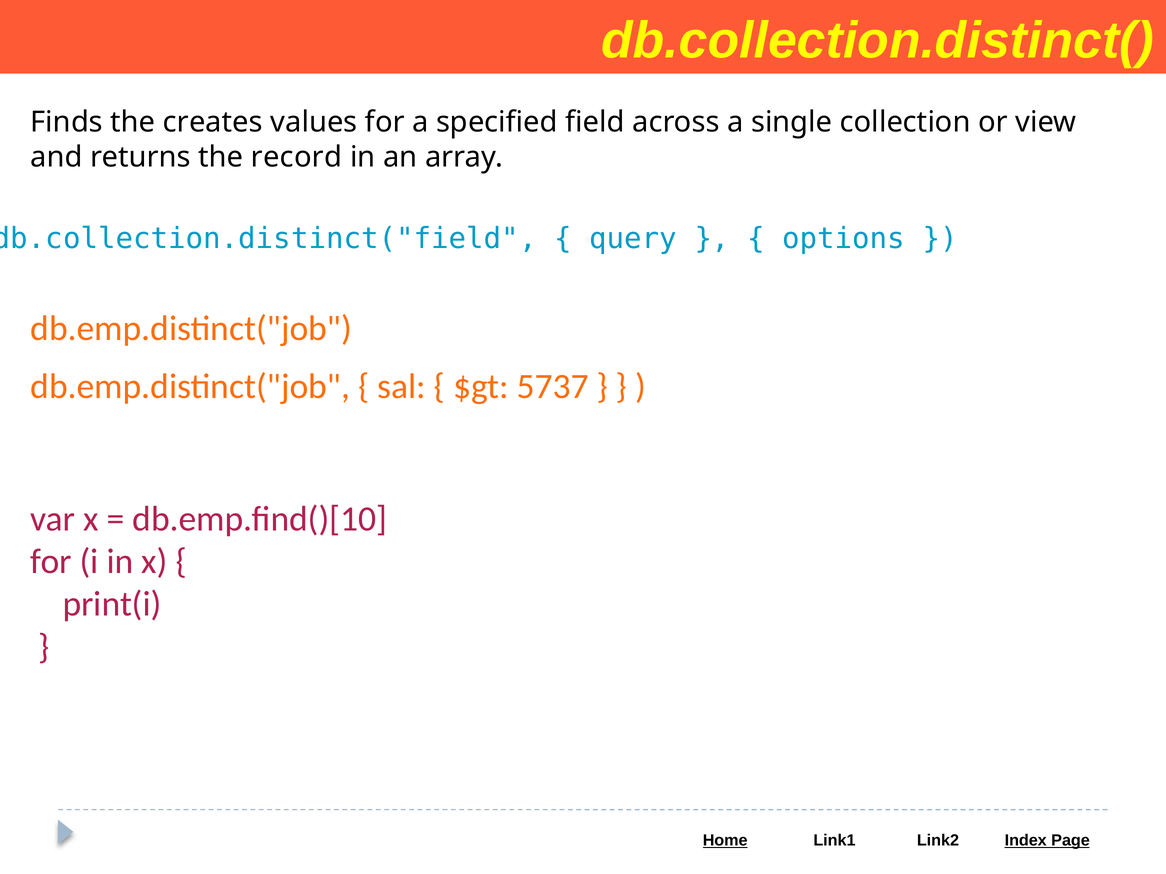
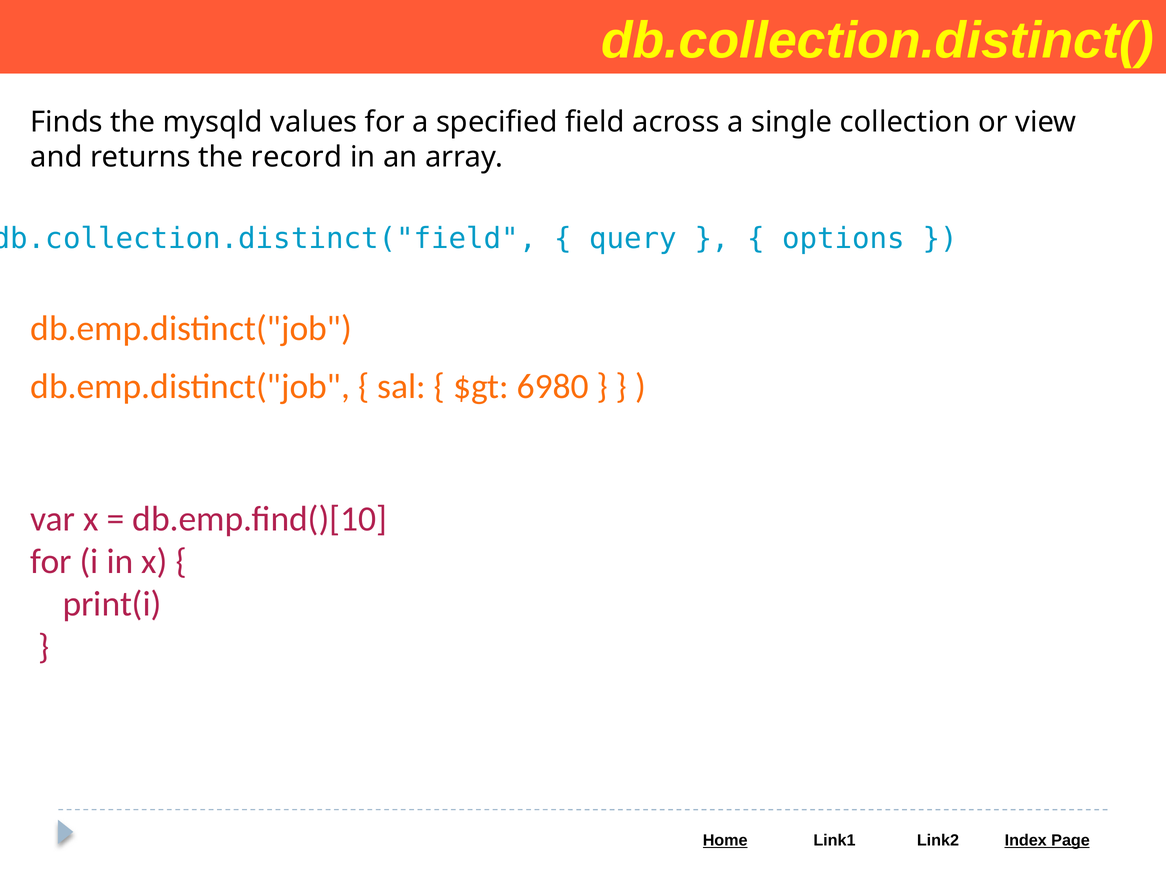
creates: creates -> mysqld
5737: 5737 -> 6980
